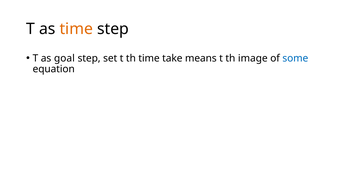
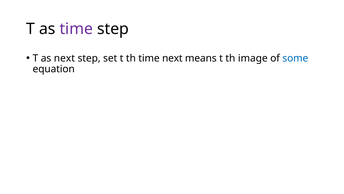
time at (76, 29) colour: orange -> purple
as goal: goal -> next
time take: take -> next
